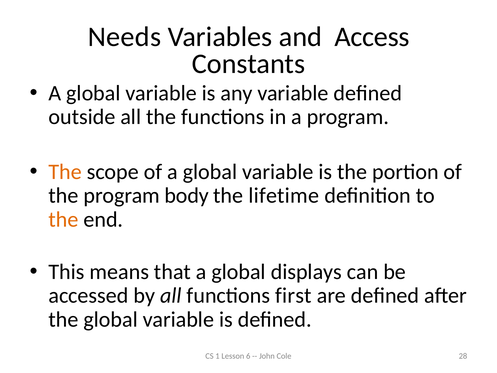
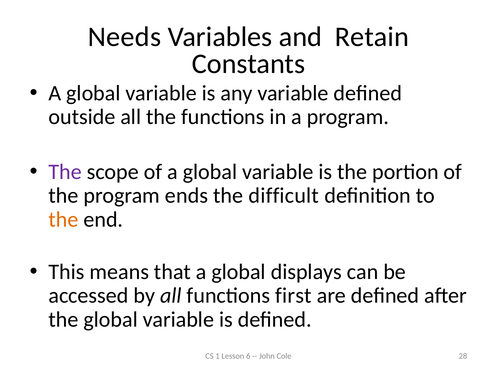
Access: Access -> Retain
The at (65, 172) colour: orange -> purple
body: body -> ends
lifetime: lifetime -> difficult
